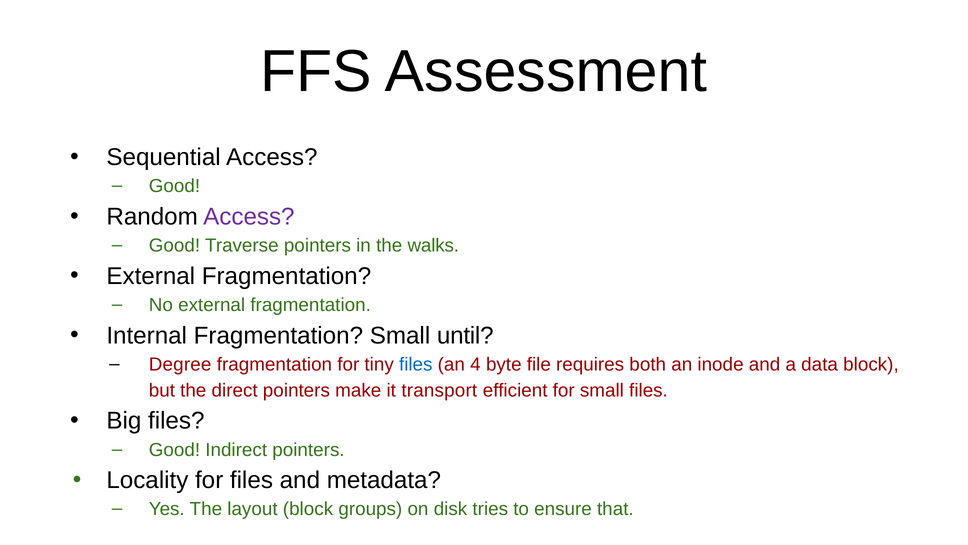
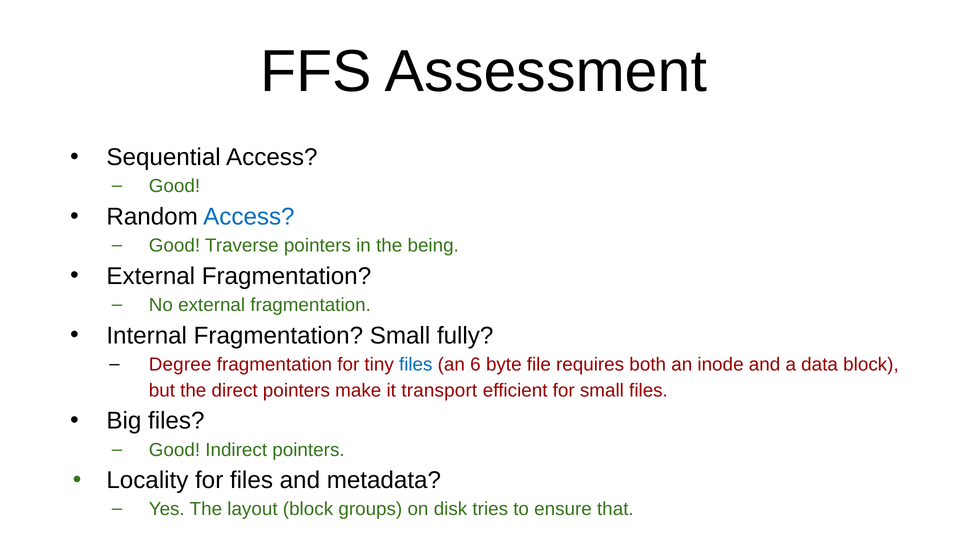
Access at (249, 217) colour: purple -> blue
walks: walks -> being
until: until -> fully
4: 4 -> 6
